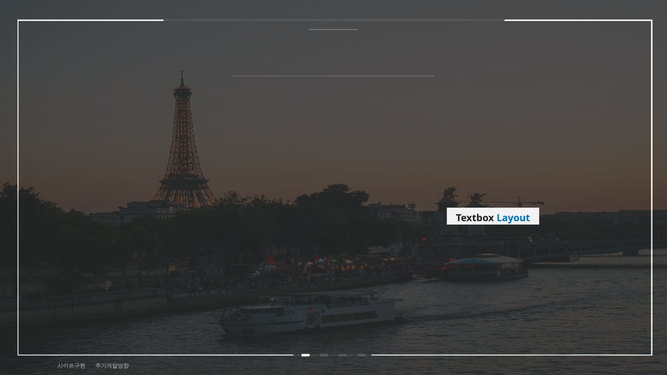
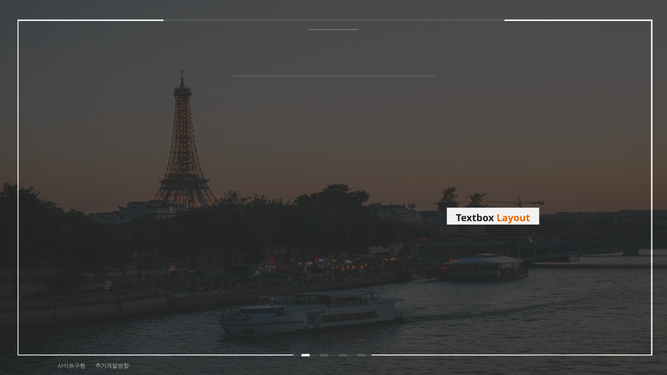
Layout colour: blue -> orange
